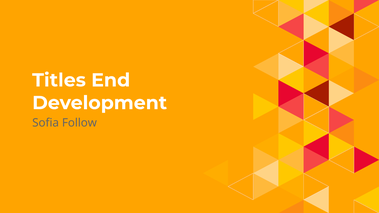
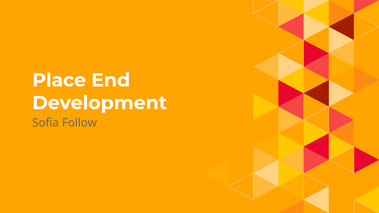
Titles: Titles -> Place
